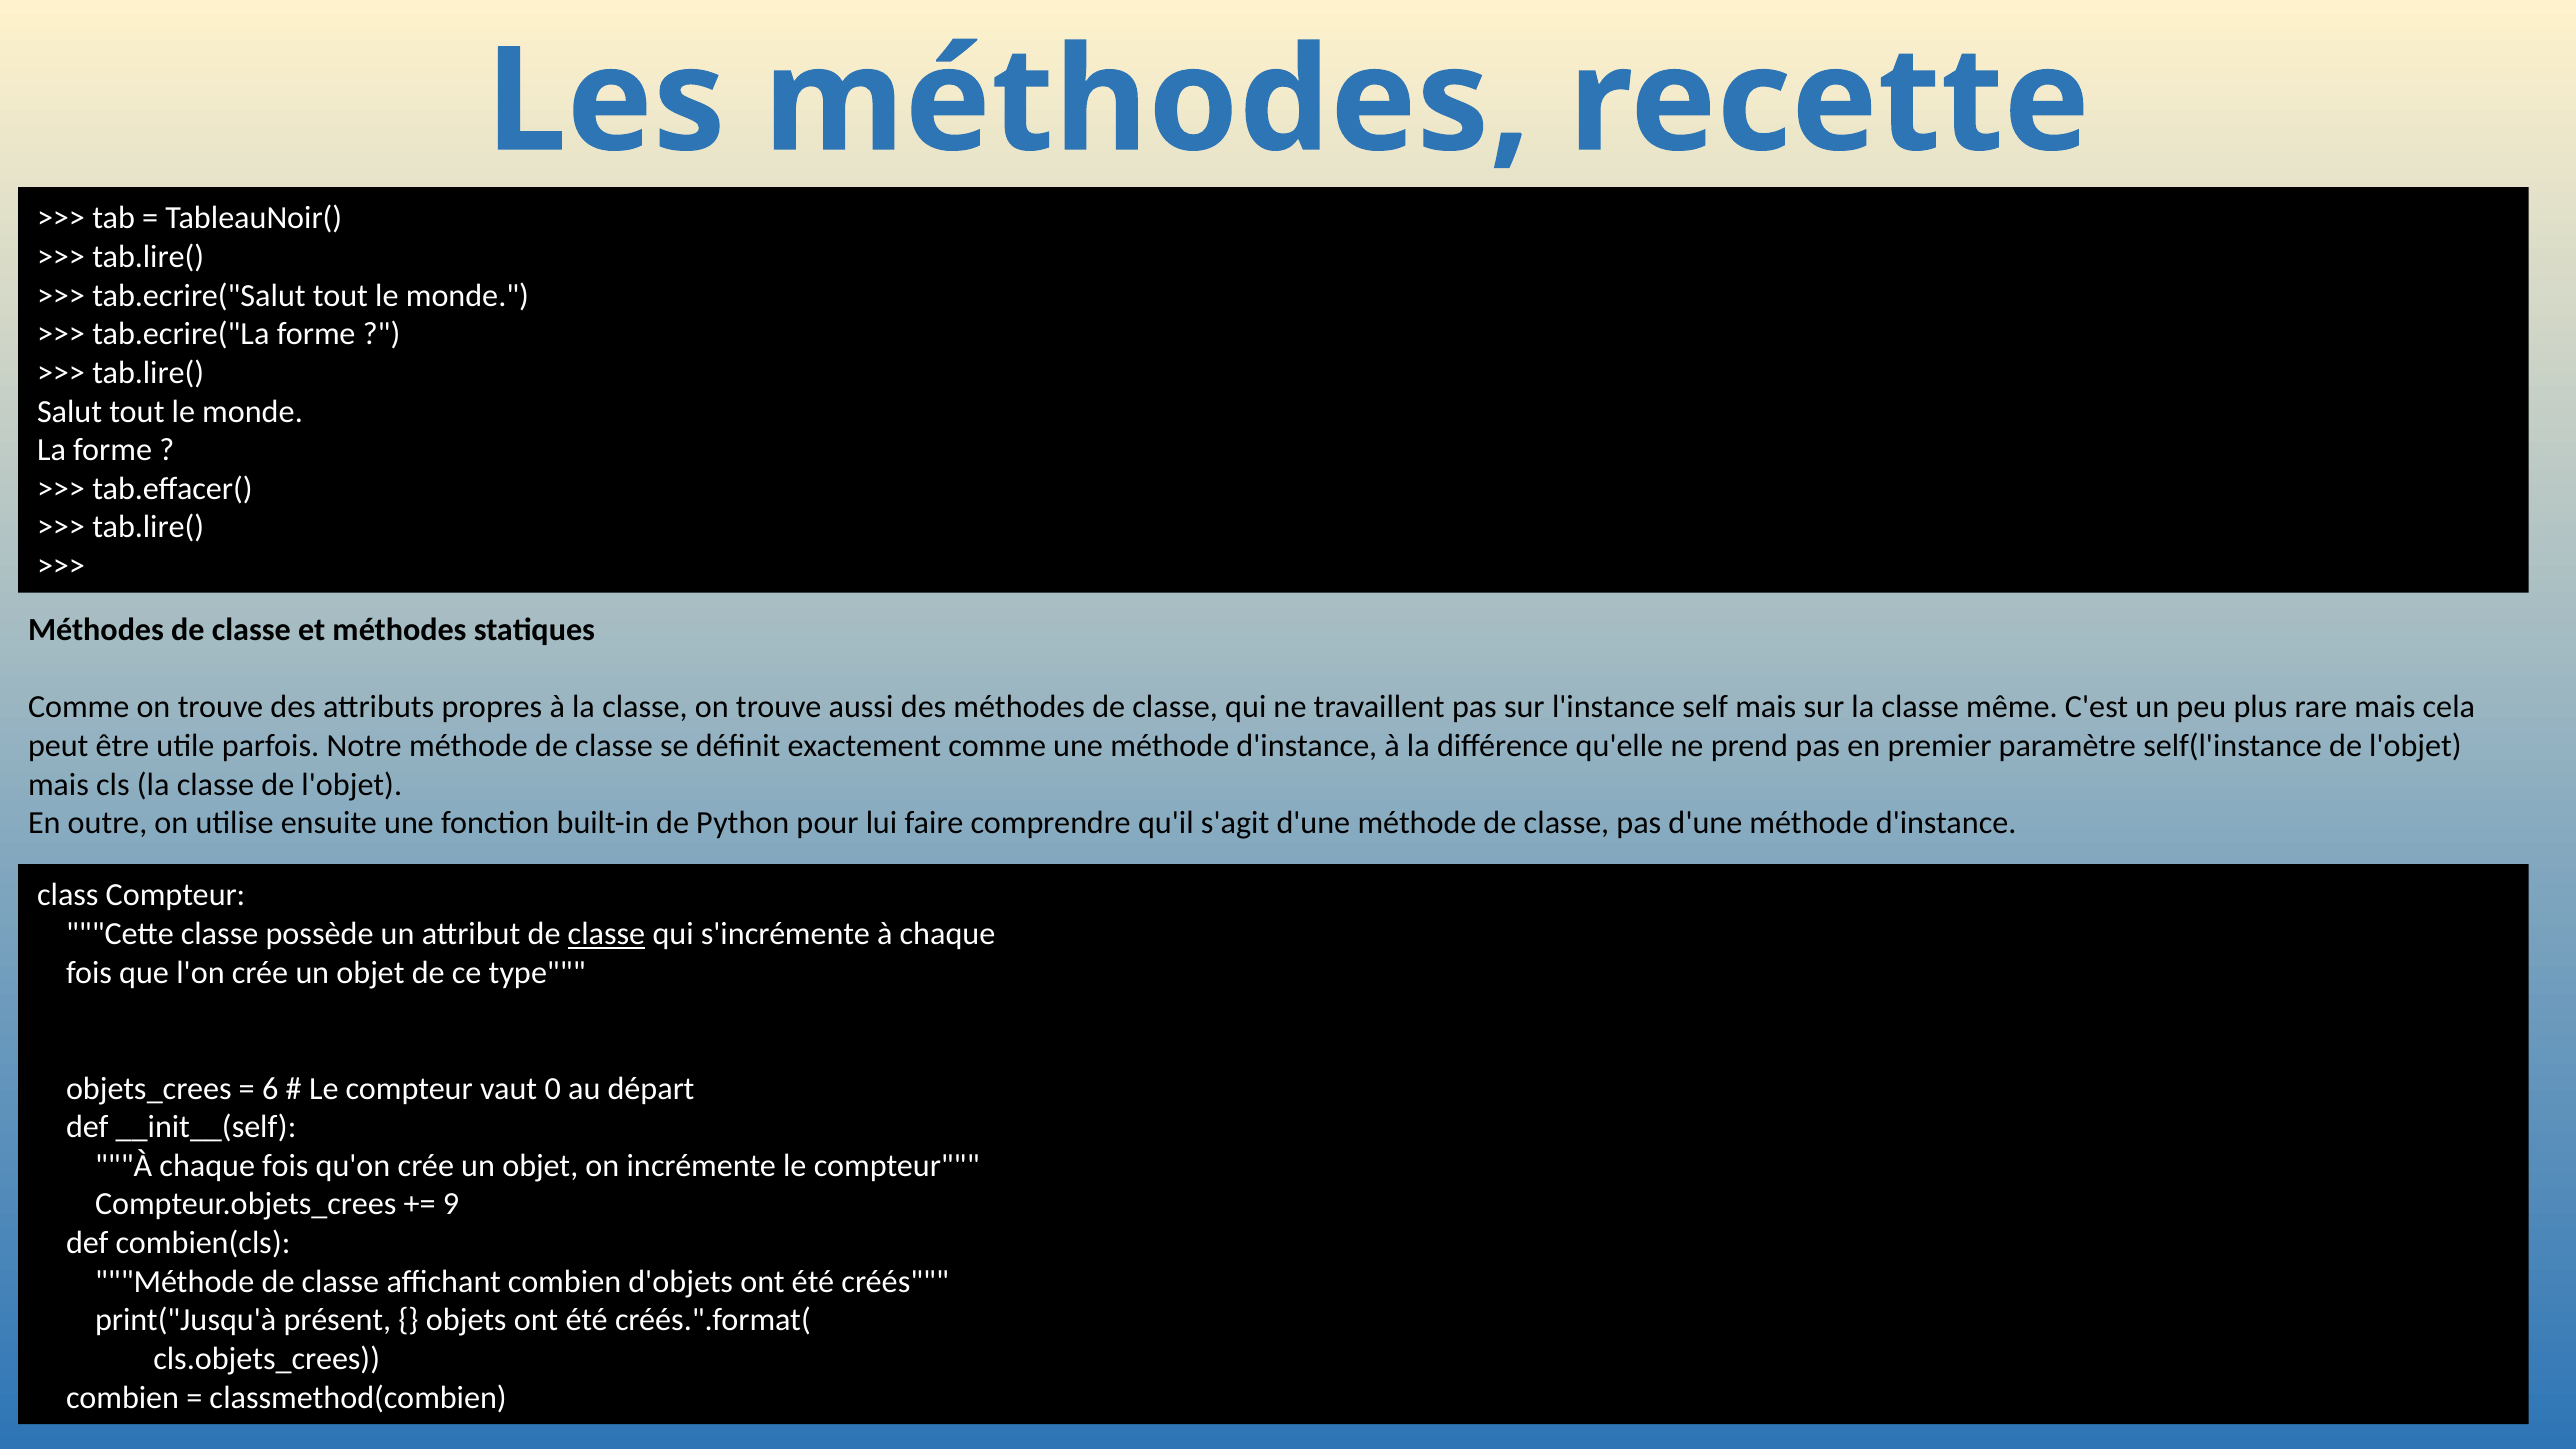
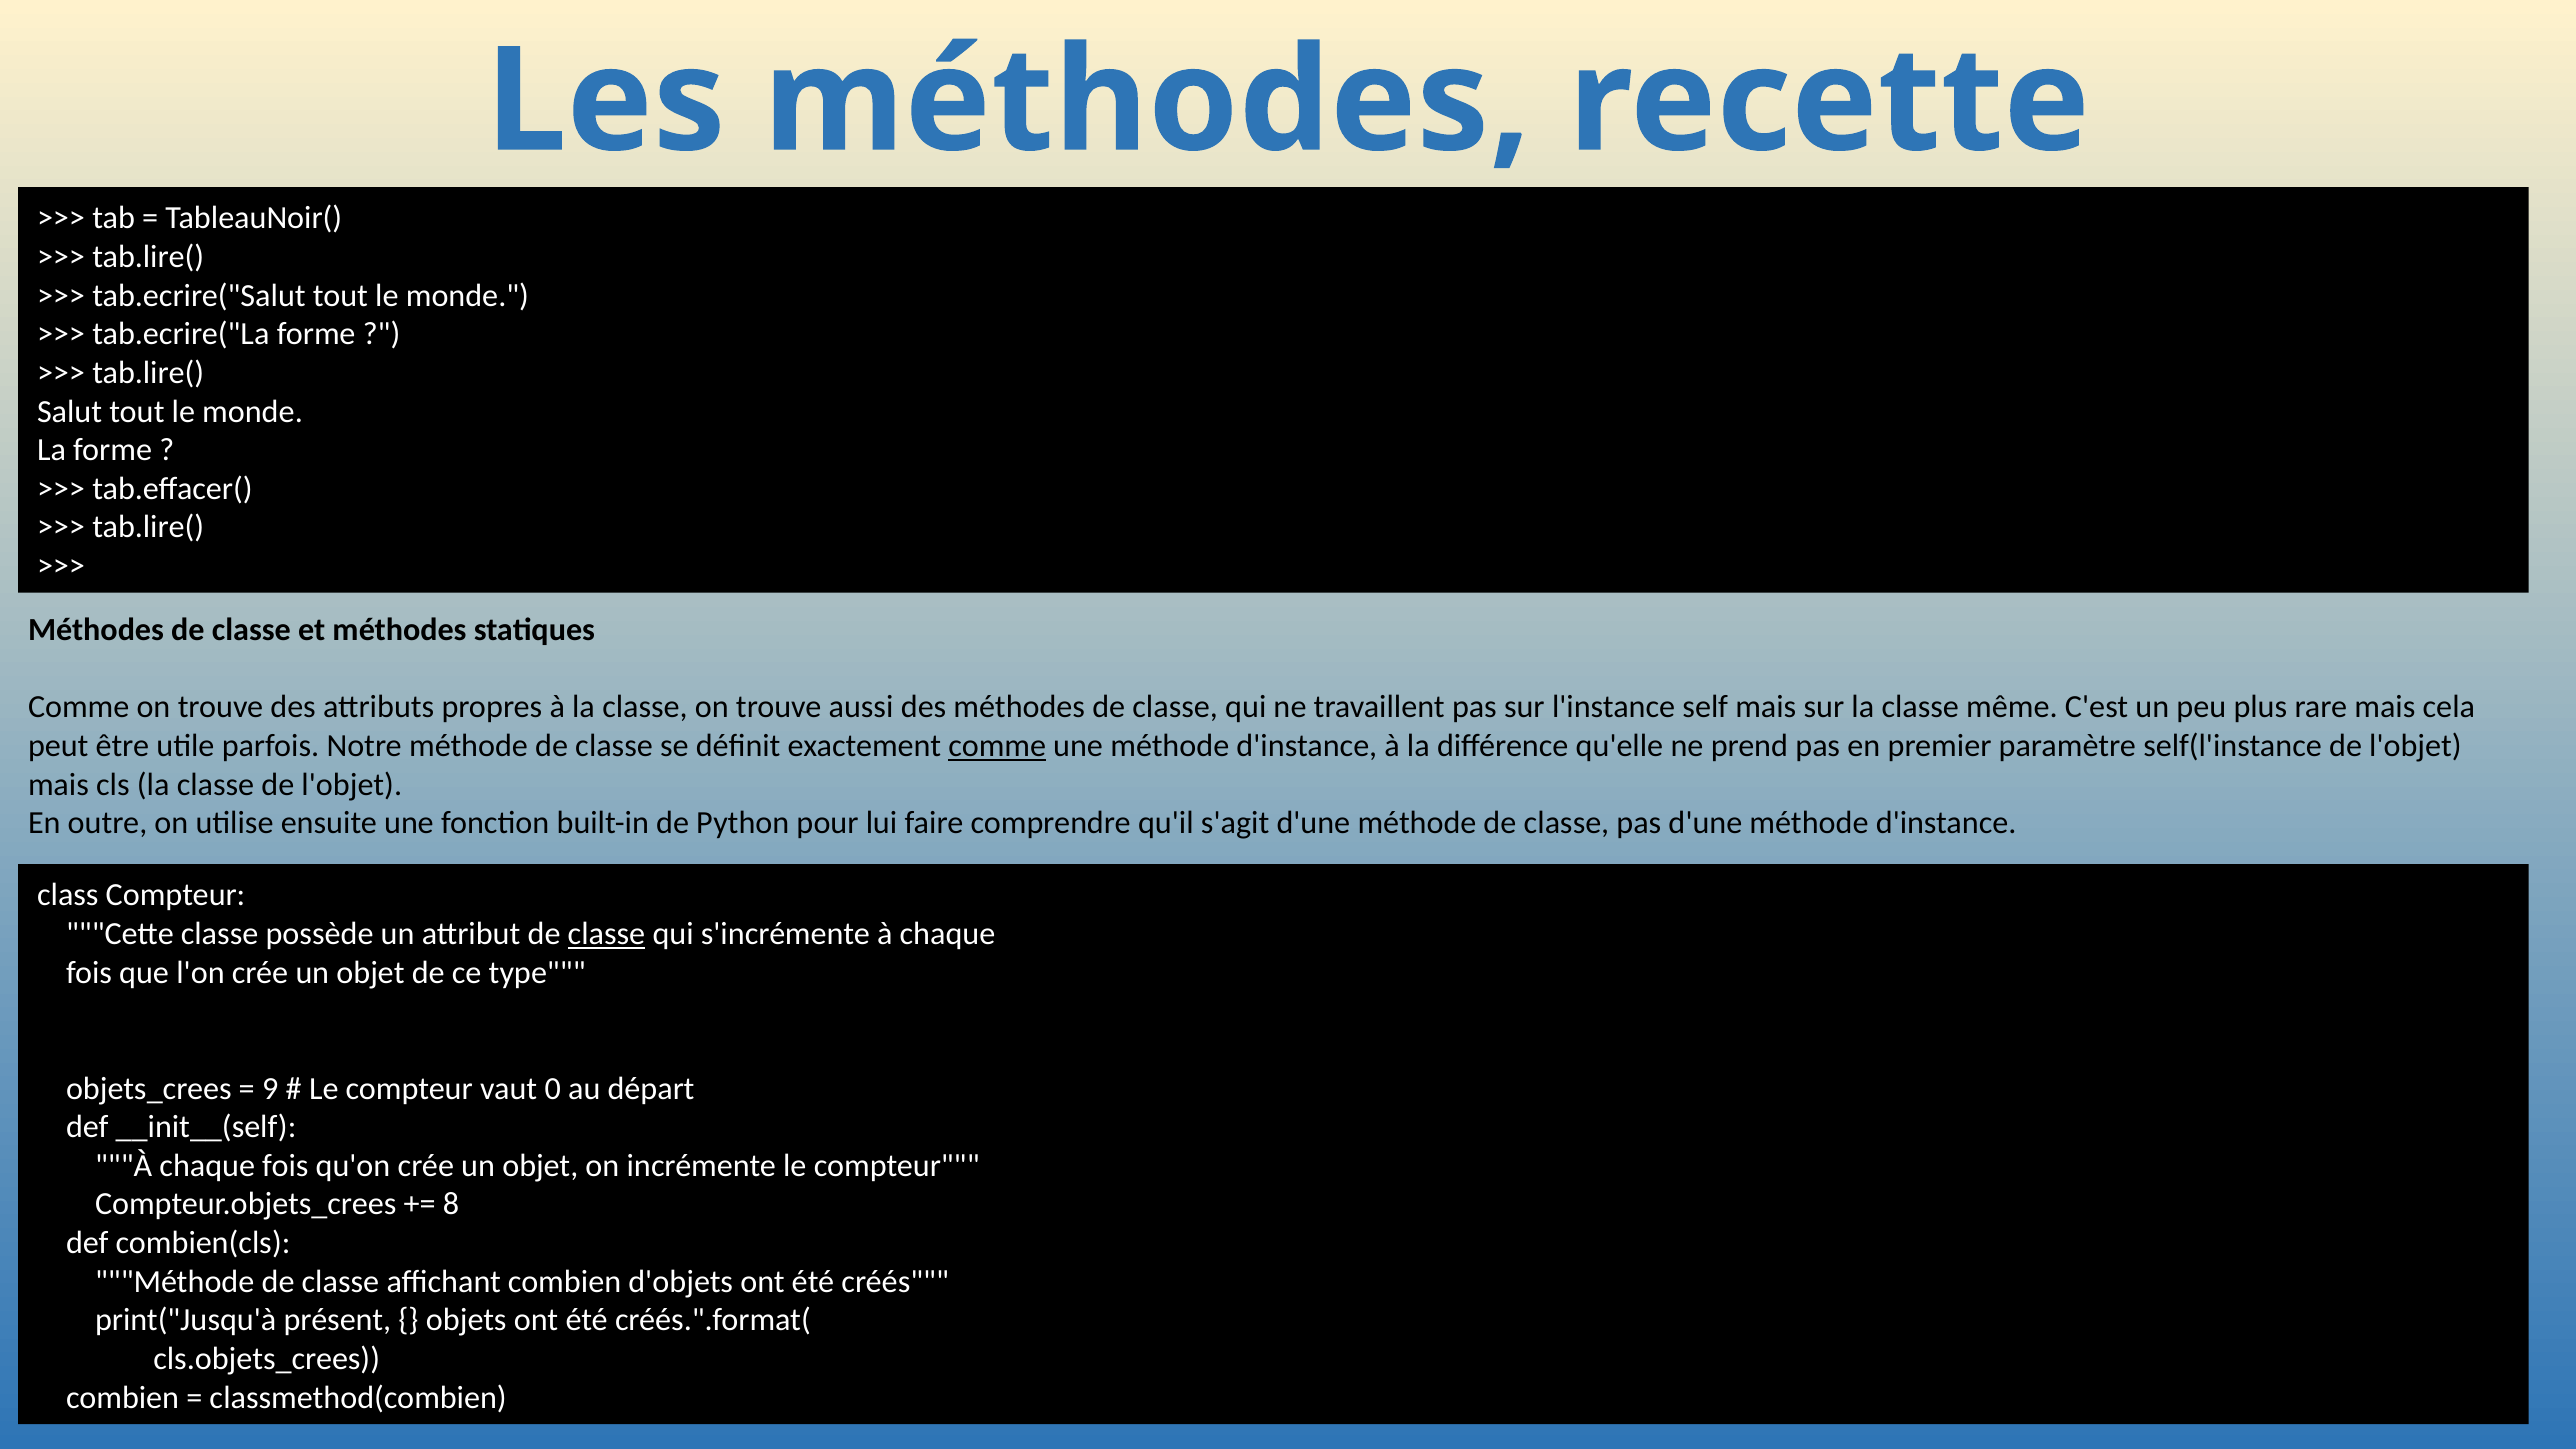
comme at (997, 746) underline: none -> present
6: 6 -> 9
9: 9 -> 8
